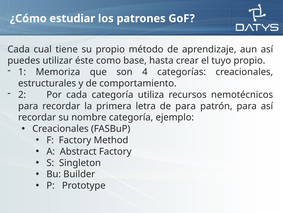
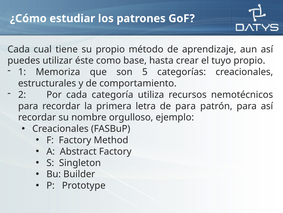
4: 4 -> 5
nombre categoría: categoría -> orgulloso
